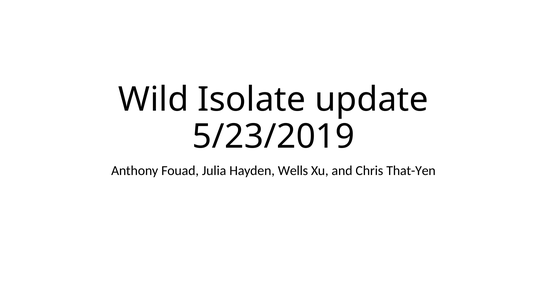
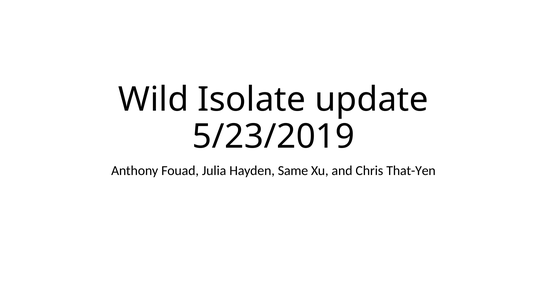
Wells: Wells -> Same
